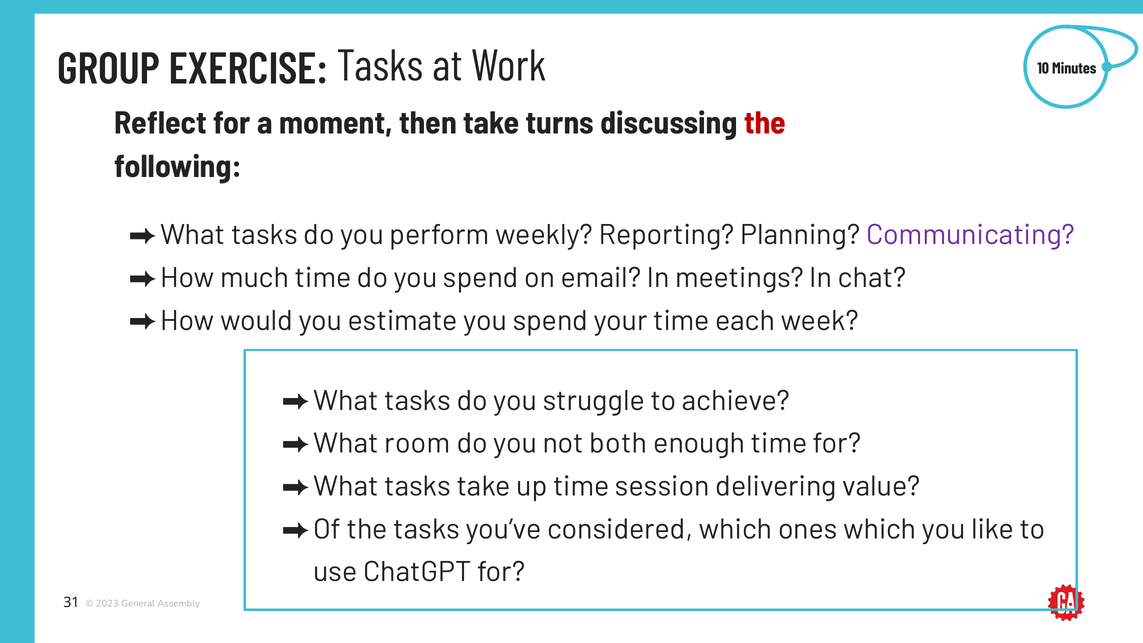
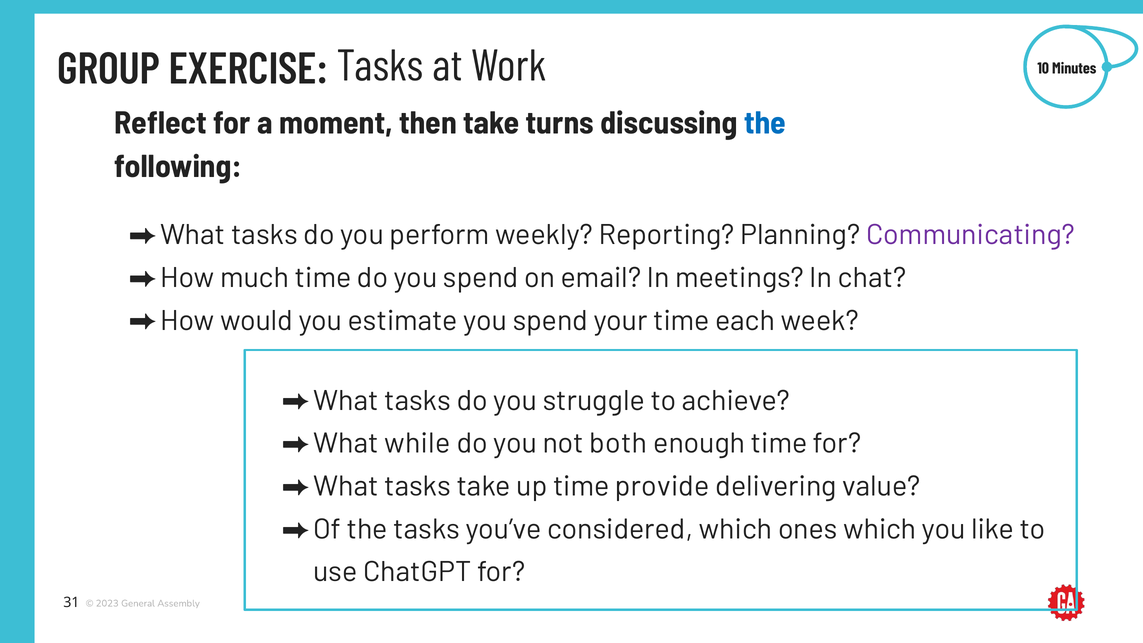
the at (765, 123) colour: red -> blue
room: room -> while
session: session -> provide
